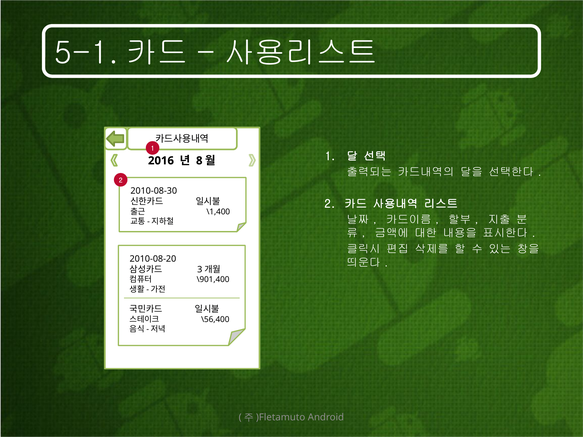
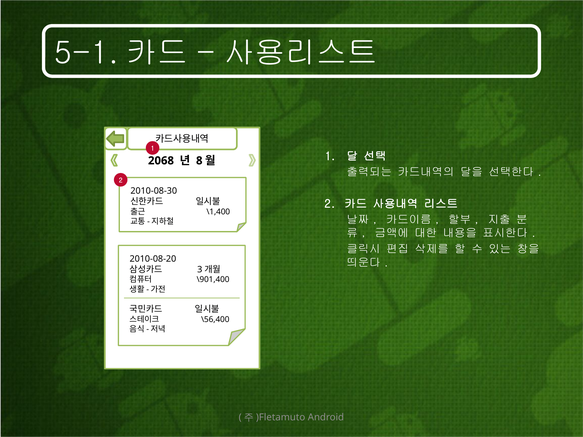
2016: 2016 -> 2068
